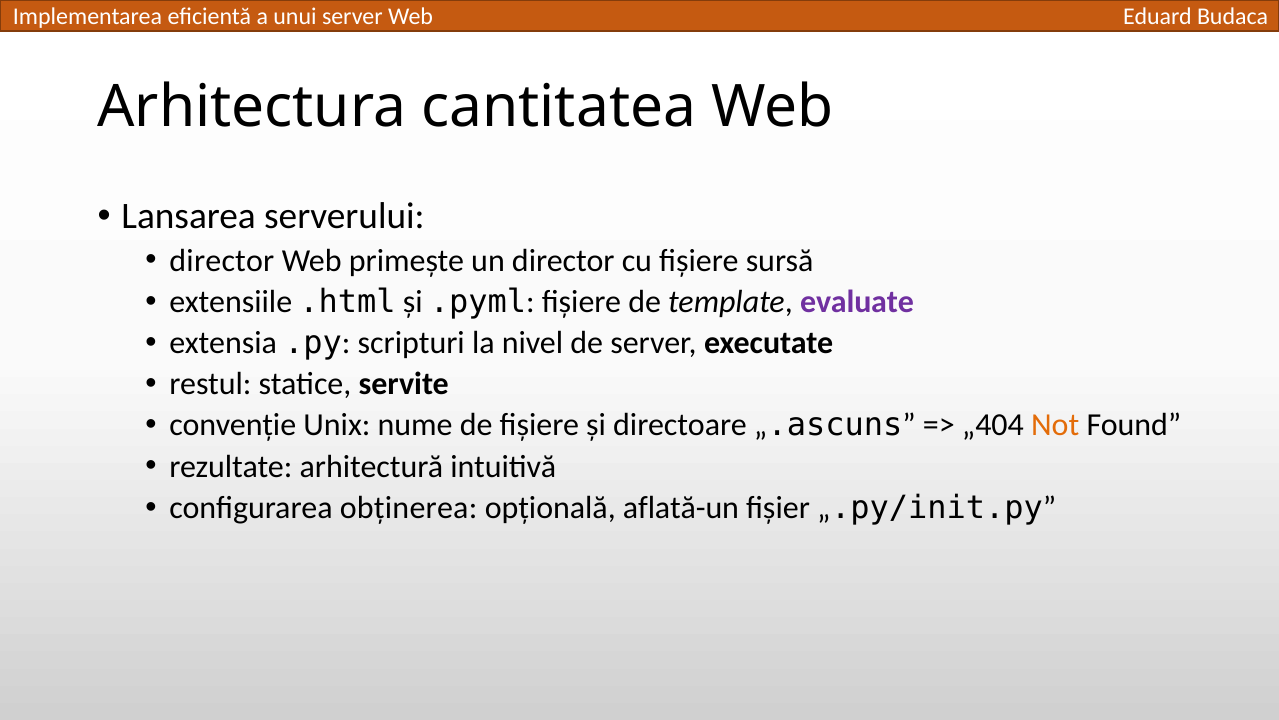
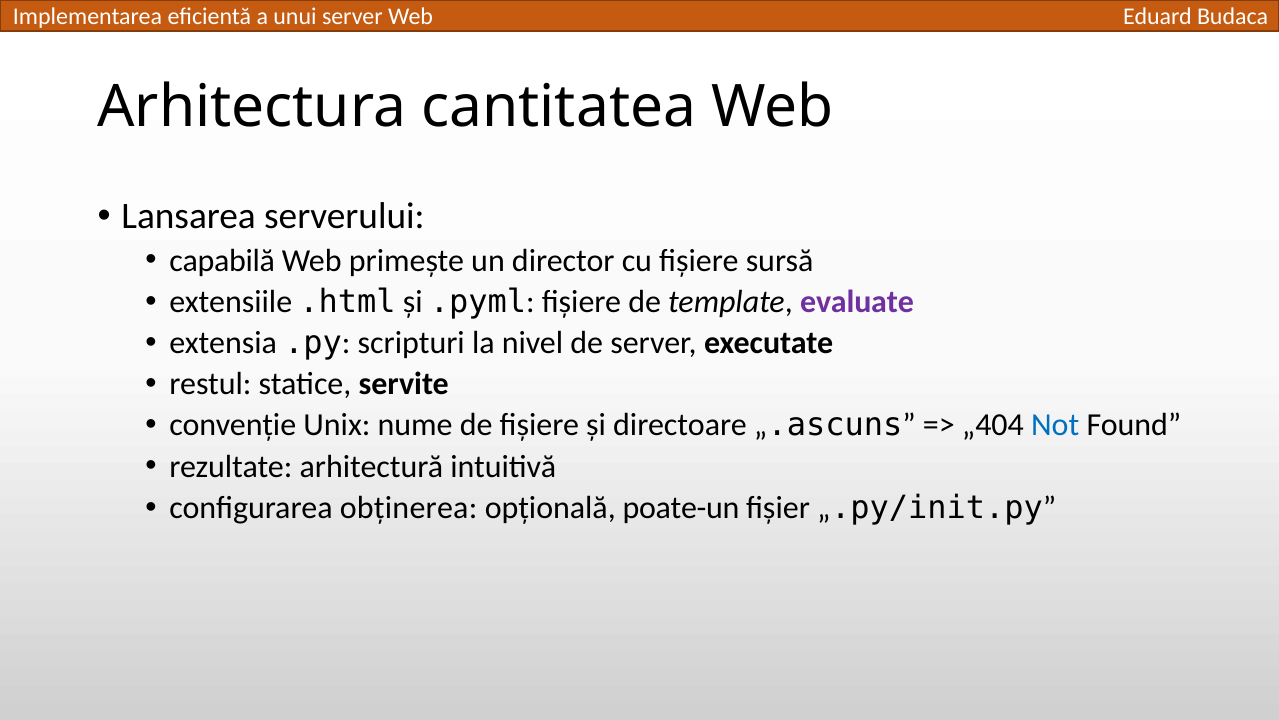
director at (222, 260): director -> capabilă
Not colour: orange -> blue
aflată-un: aflată-un -> poate-un
